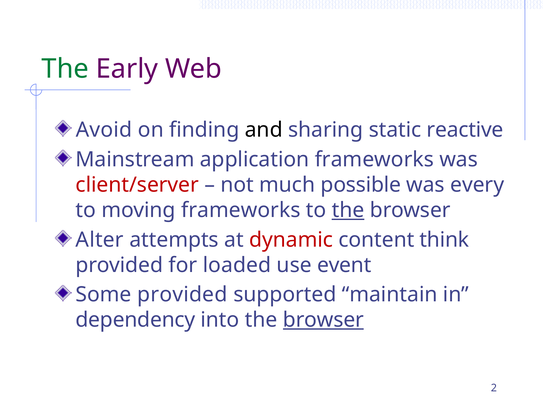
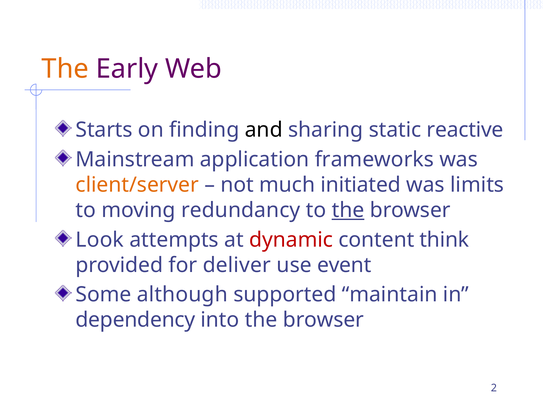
The at (65, 69) colour: green -> orange
Avoid: Avoid -> Starts
client/server colour: red -> orange
possible: possible -> initiated
every: every -> limits
moving frameworks: frameworks -> redundancy
Alter: Alter -> Look
loaded: loaded -> deliver
Some provided: provided -> although
browser at (323, 320) underline: present -> none
